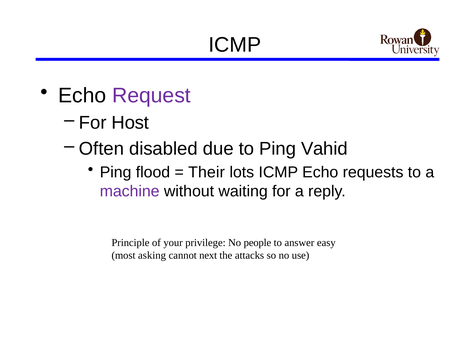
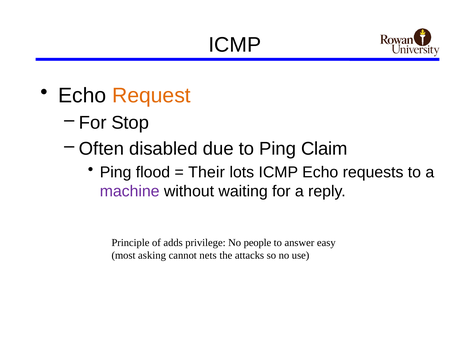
Request colour: purple -> orange
Host: Host -> Stop
Vahid: Vahid -> Claim
your: your -> adds
next: next -> nets
